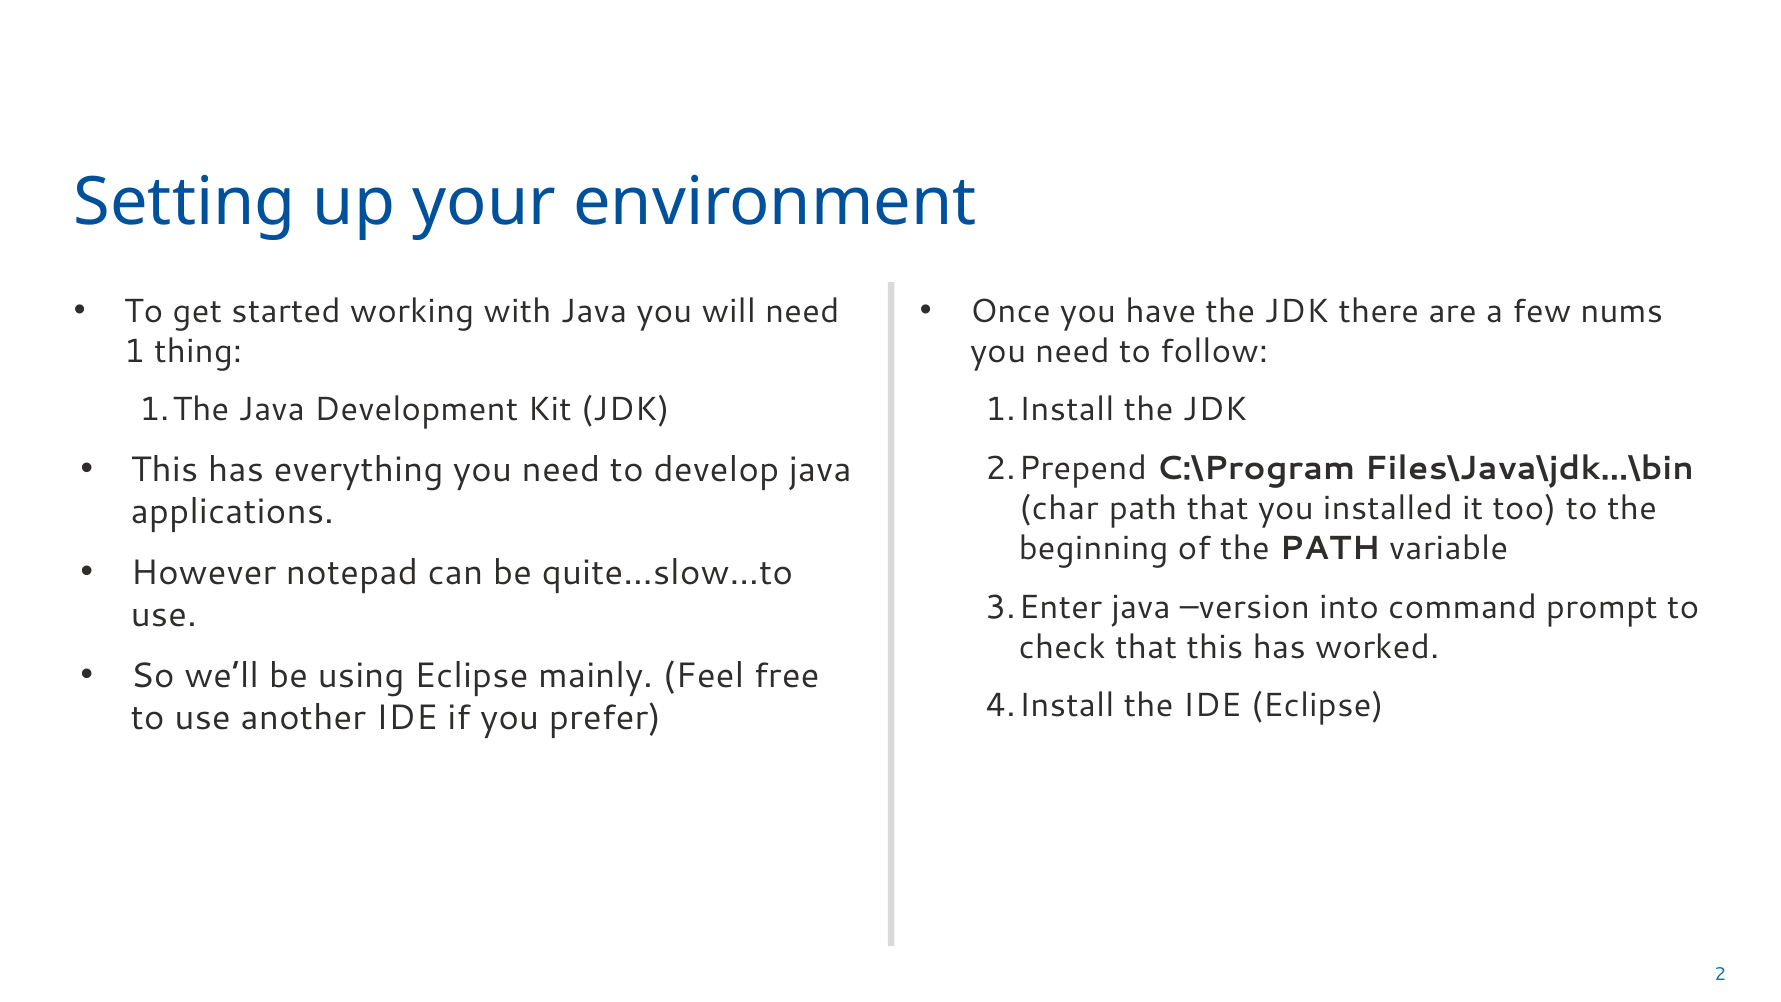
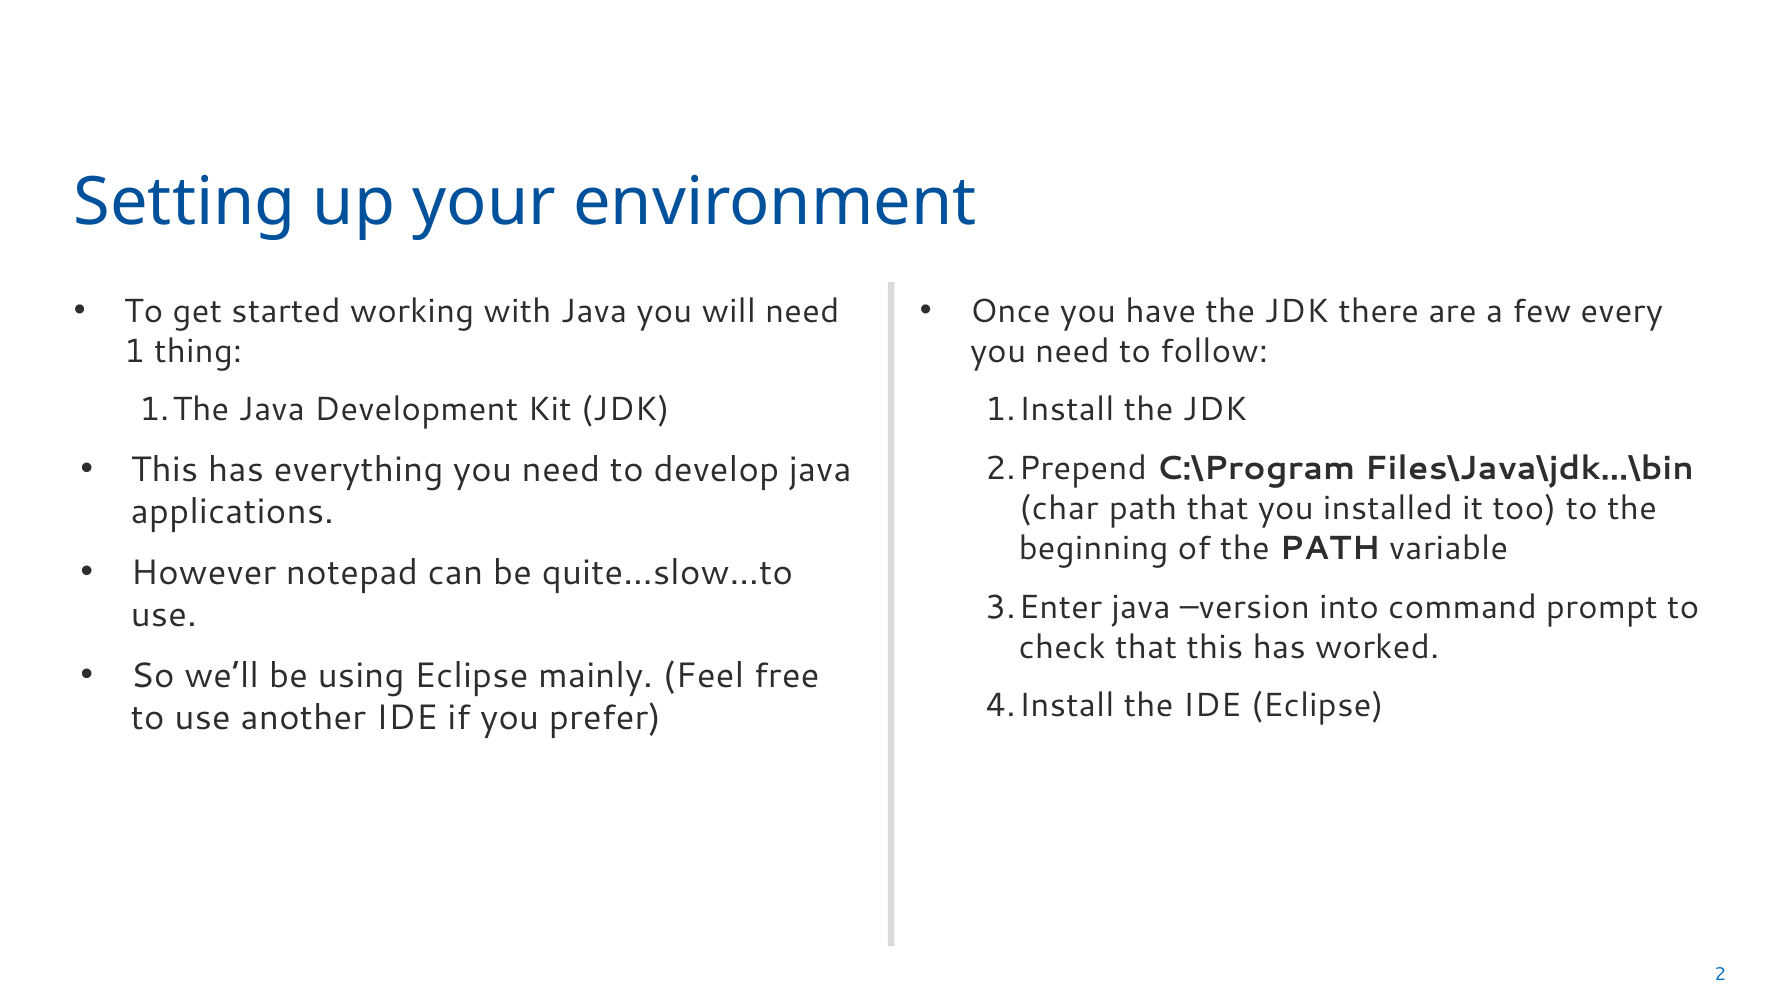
nums: nums -> every
